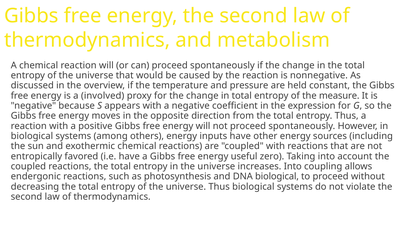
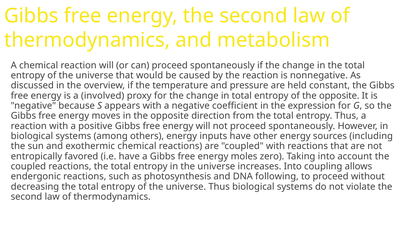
of the measure: measure -> opposite
useful: useful -> moles
DNA biological: biological -> following
